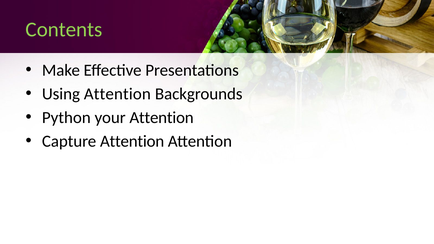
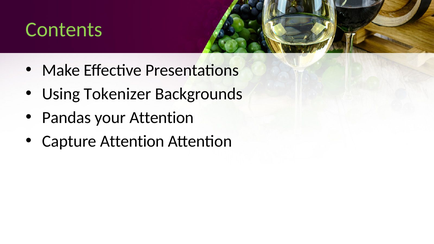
Using Attention: Attention -> Tokenizer
Python: Python -> Pandas
